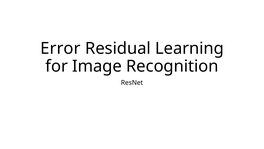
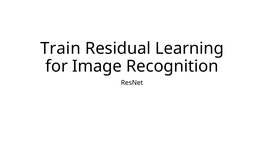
Error: Error -> Train
